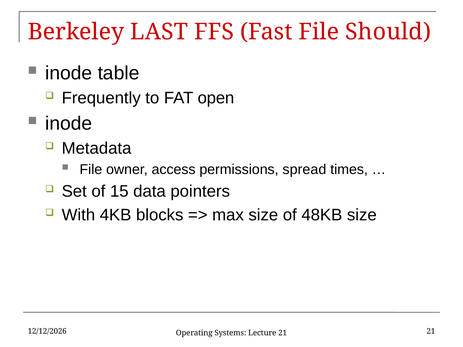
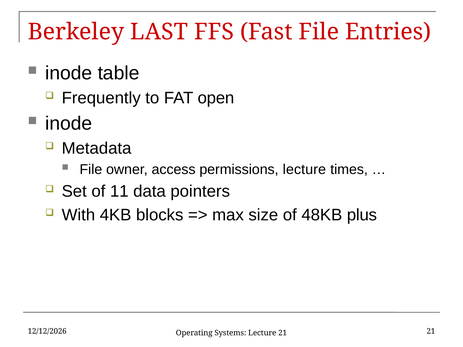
Should: Should -> Entries
permissions spread: spread -> lecture
15: 15 -> 11
48KB size: size -> plus
